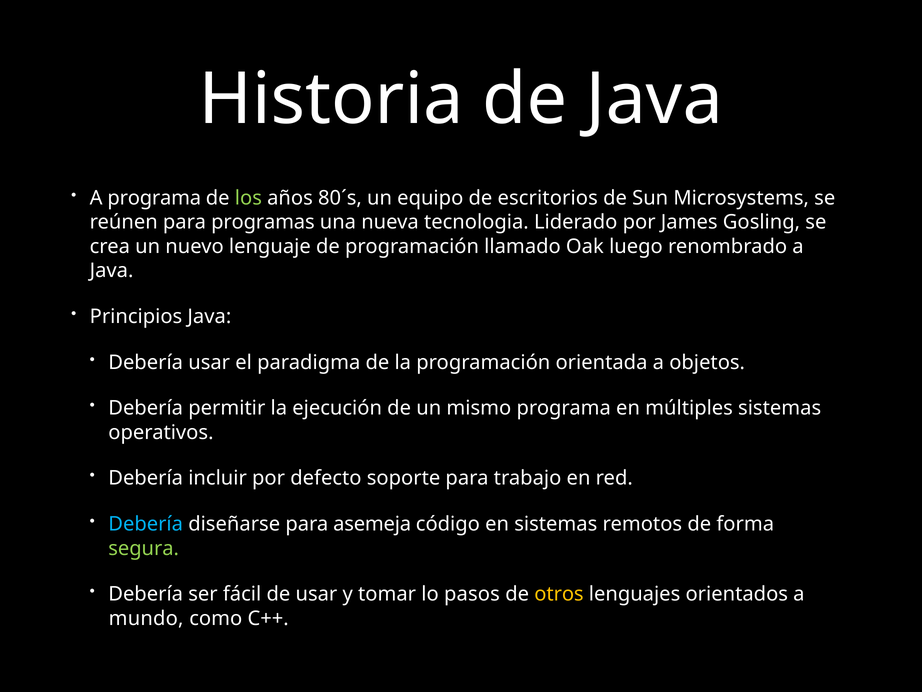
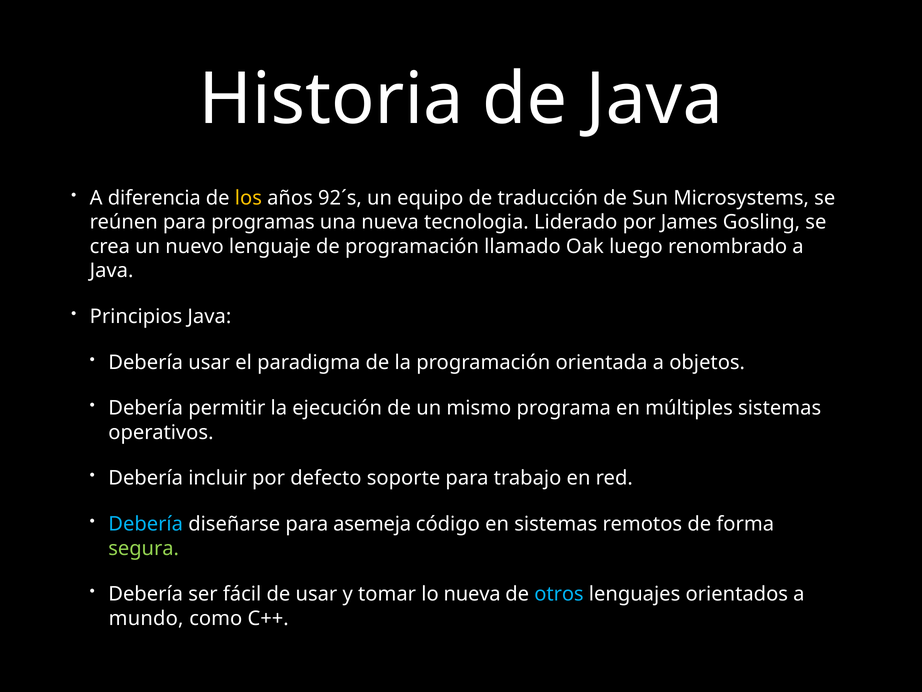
A programa: programa -> diferencia
los colour: light green -> yellow
80´s: 80´s -> 92´s
escritorios: escritorios -> traducción
lo pasos: pasos -> nueva
otros colour: yellow -> light blue
